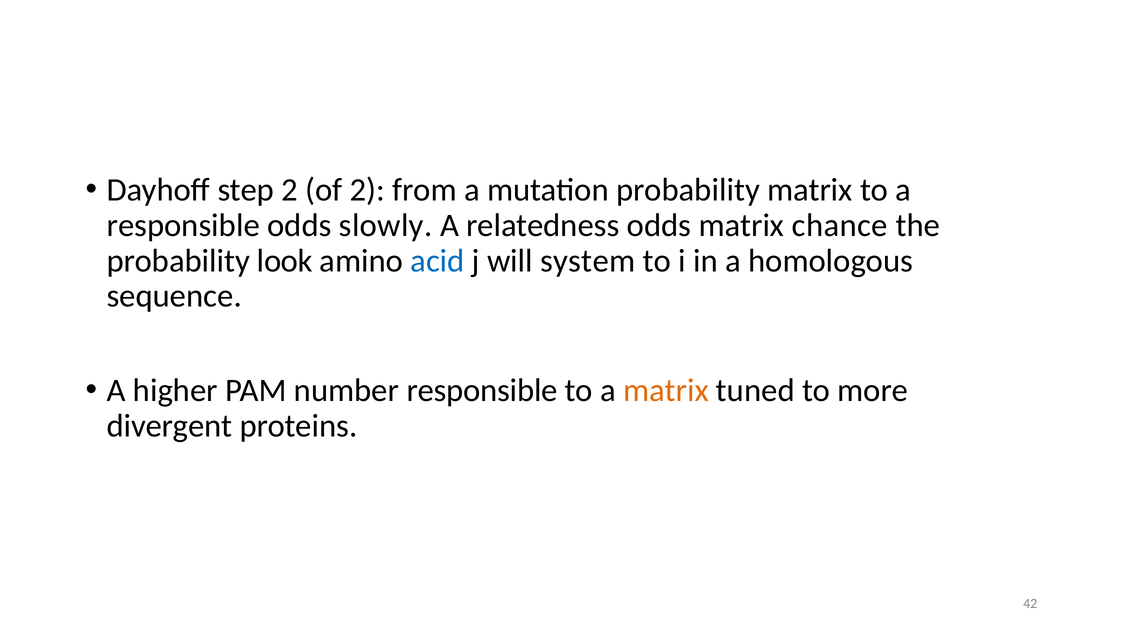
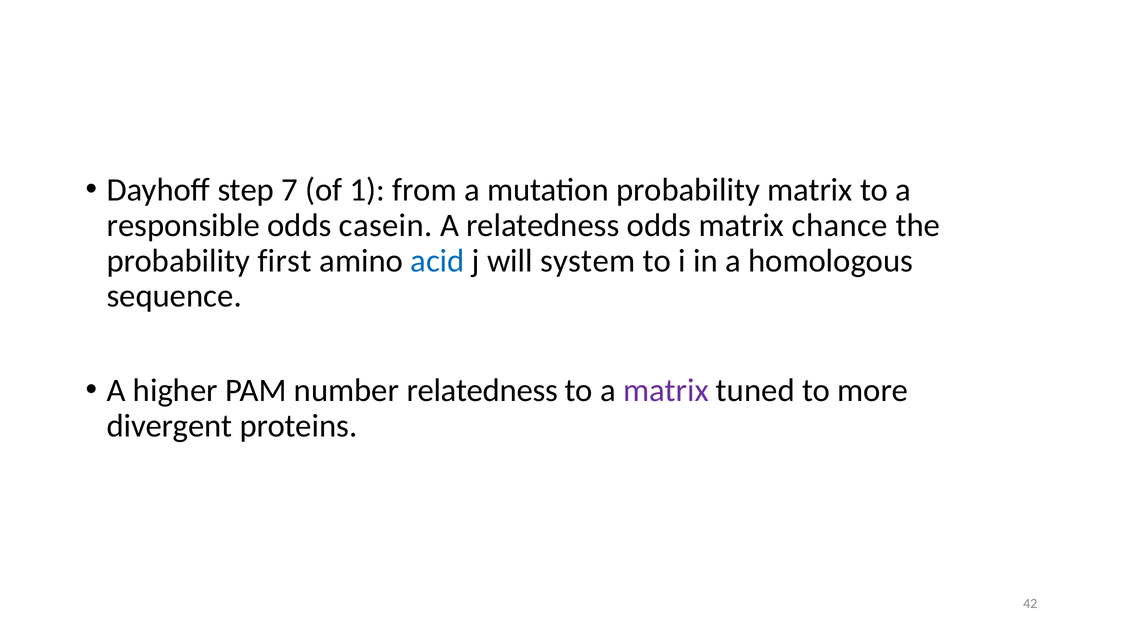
step 2: 2 -> 7
of 2: 2 -> 1
slowly: slowly -> casein
look: look -> first
number responsible: responsible -> relatedness
matrix at (666, 390) colour: orange -> purple
